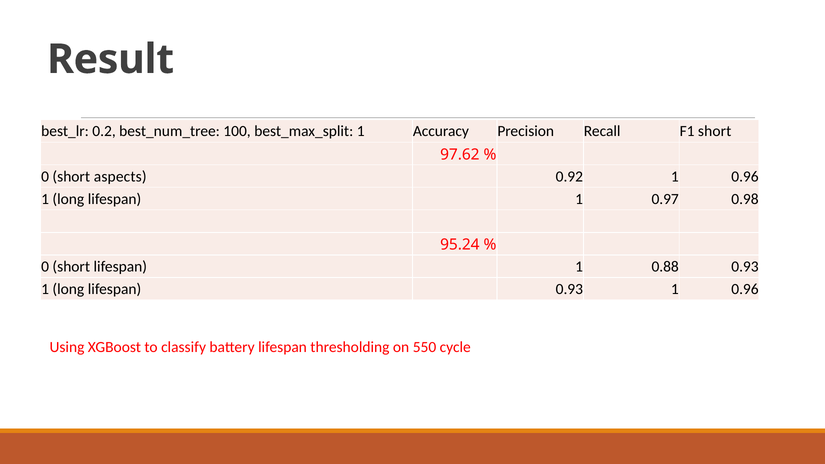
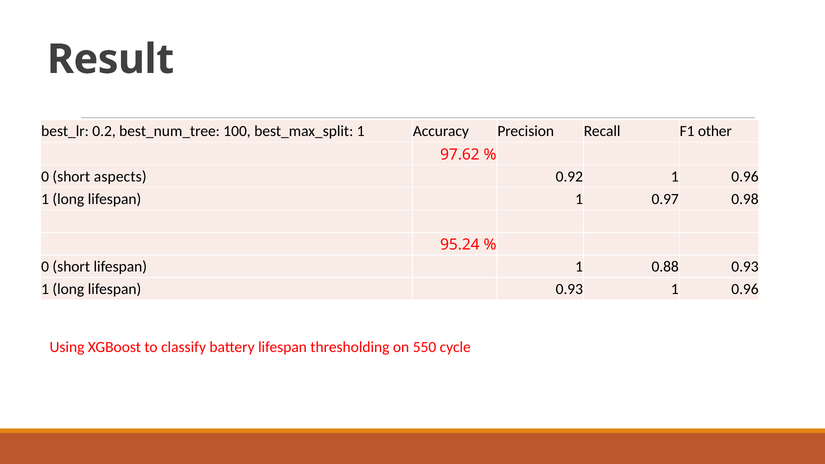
F1 short: short -> other
